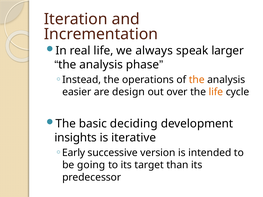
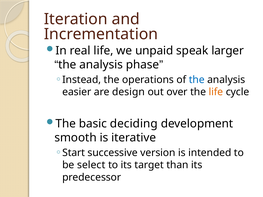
always: always -> unpaid
the at (197, 80) colour: orange -> blue
insights: insights -> smooth
Early: Early -> Start
going: going -> select
